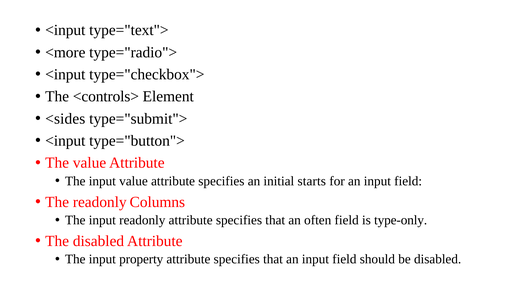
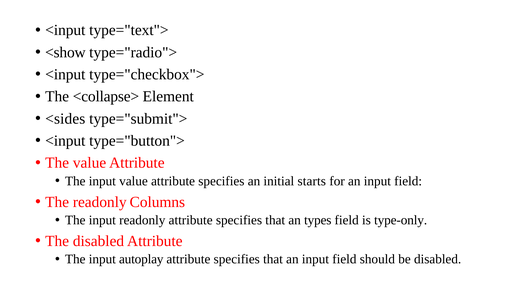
<more: <more -> <show
<controls>: <controls> -> <collapse>
often: often -> types
property: property -> autoplay
